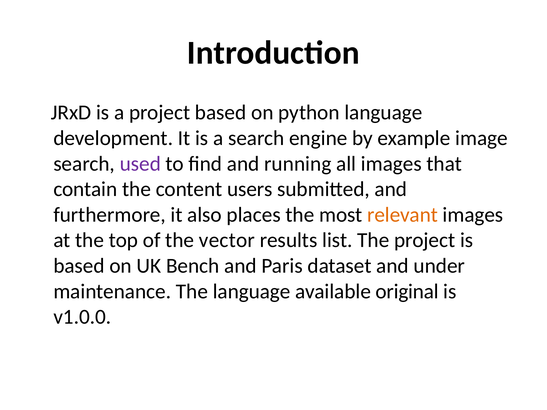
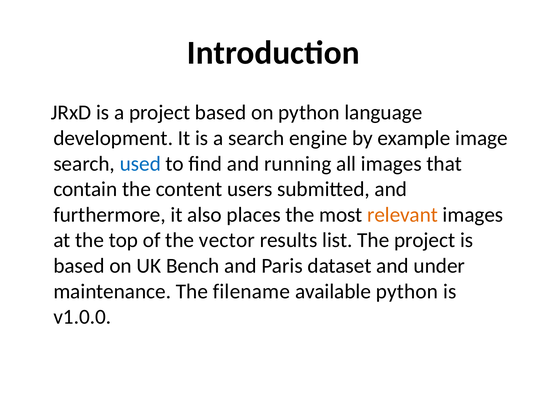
used colour: purple -> blue
The language: language -> filename
available original: original -> python
